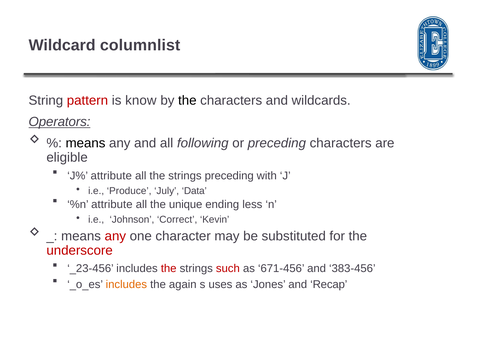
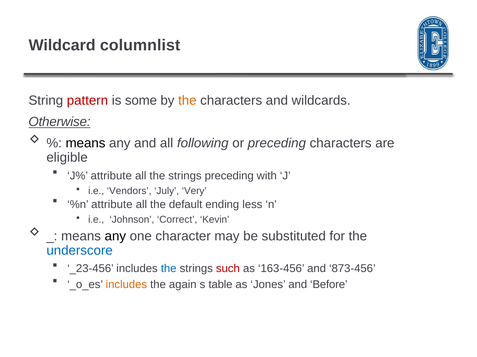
know: know -> some
the at (187, 101) colour: black -> orange
Operators: Operators -> Otherwise
Produce: Produce -> Vendors
Data: Data -> Very
unique: unique -> default
any at (115, 237) colour: red -> black
underscore colour: red -> blue
the at (169, 269) colour: red -> blue
671-456: 671-456 -> 163-456
383-456: 383-456 -> 873-456
uses: uses -> table
Recap: Recap -> Before
